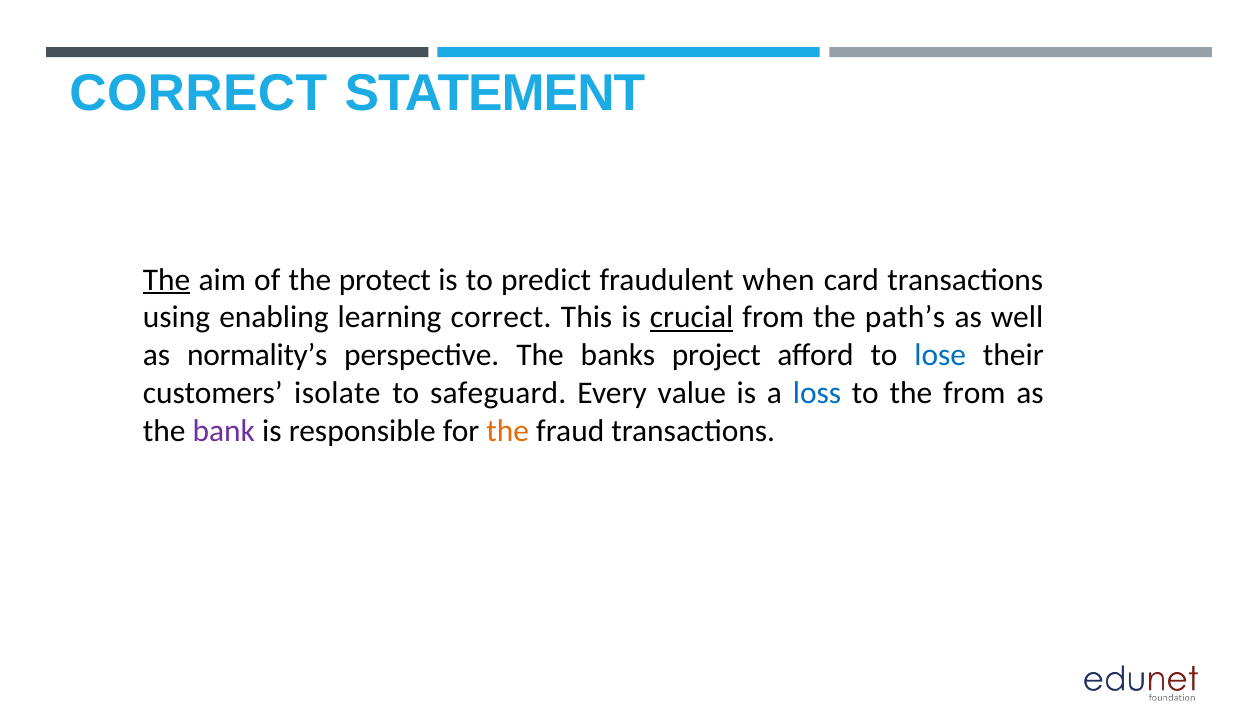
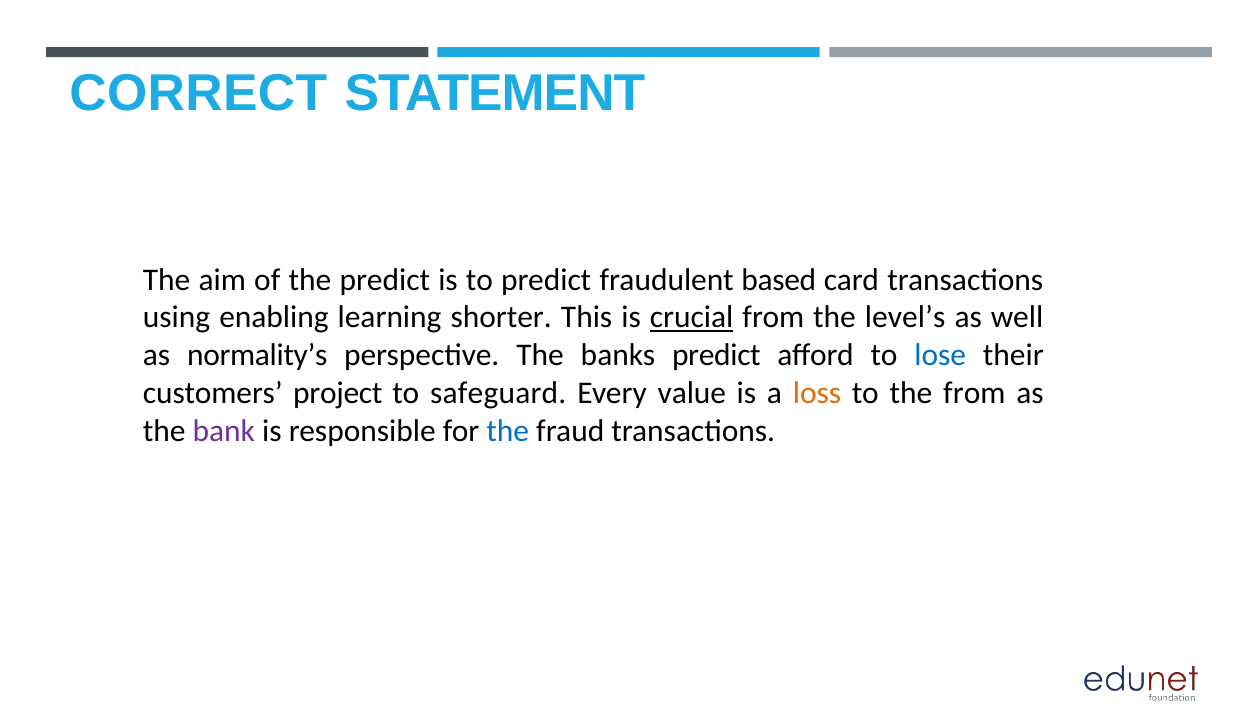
The at (167, 279) underline: present -> none
the protect: protect -> predict
when: when -> based
learning correct: correct -> shorter
path’s: path’s -> level’s
banks project: project -> predict
isolate: isolate -> project
loss colour: blue -> orange
the at (508, 430) colour: orange -> blue
